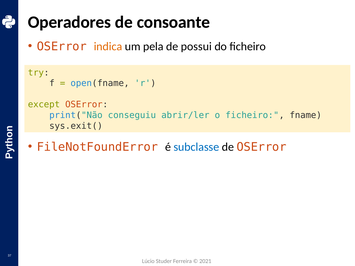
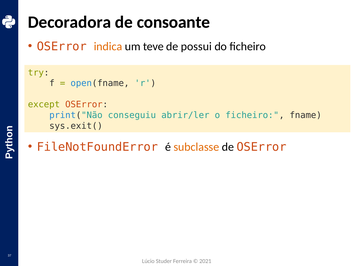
Operadores: Operadores -> Decoradora
pela: pela -> teve
subclasse colour: blue -> orange
